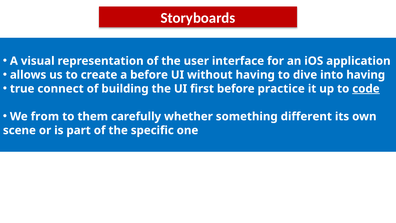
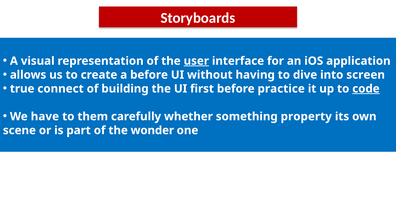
user underline: none -> present
into having: having -> screen
from: from -> have
different: different -> property
specific: specific -> wonder
